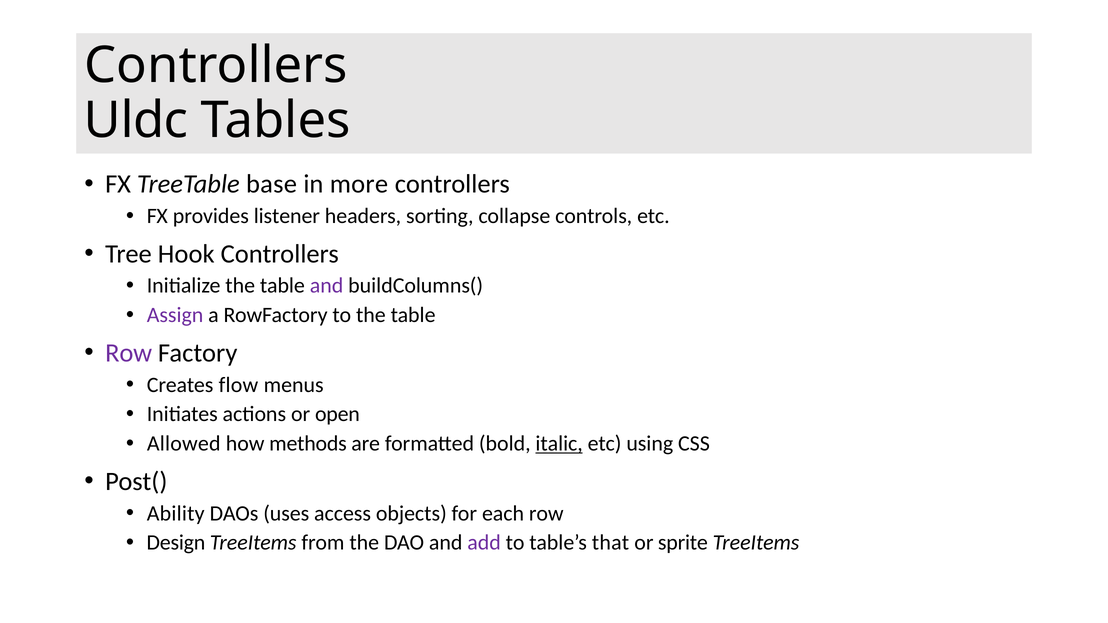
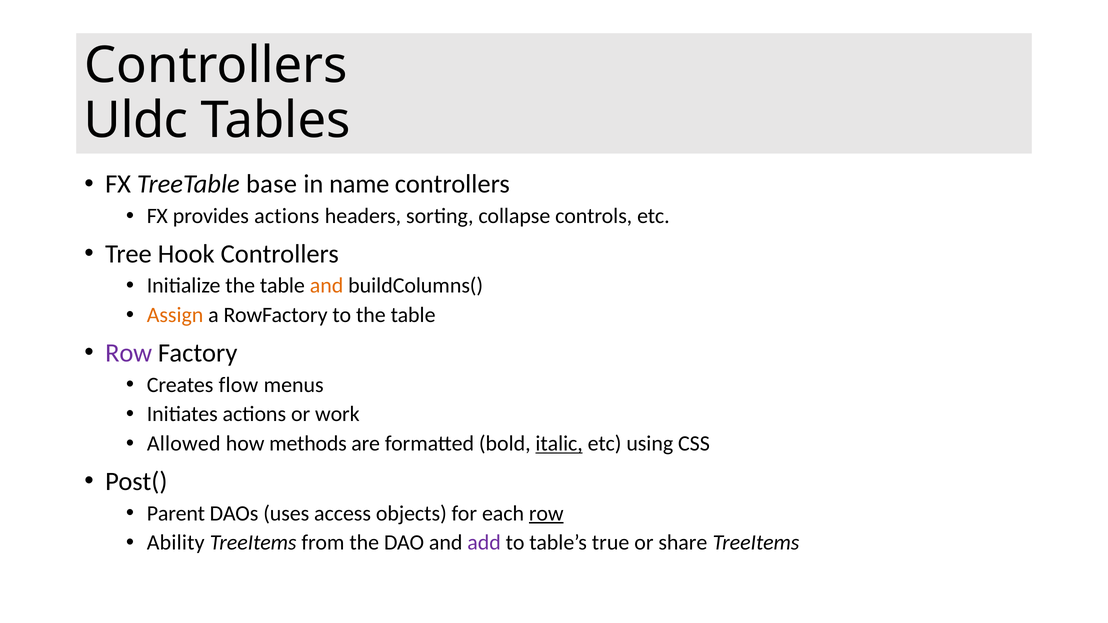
more: more -> name
provides listener: listener -> actions
and at (327, 286) colour: purple -> orange
Assign colour: purple -> orange
open: open -> work
Ability: Ability -> Parent
row at (546, 513) underline: none -> present
Design: Design -> Ability
that: that -> true
sprite: sprite -> share
